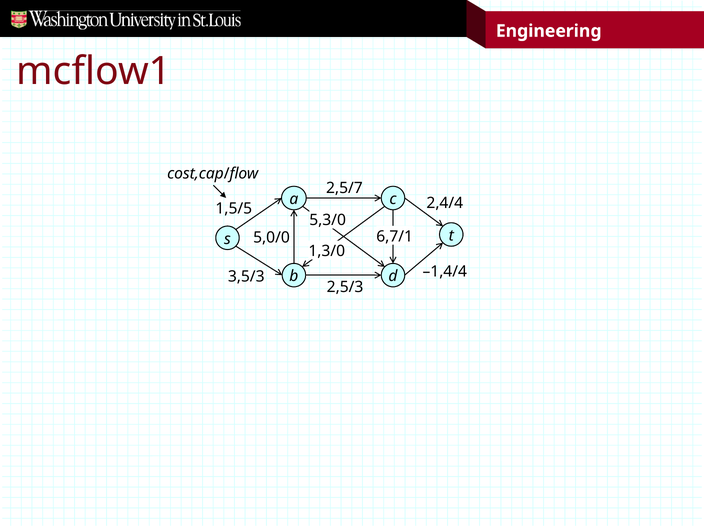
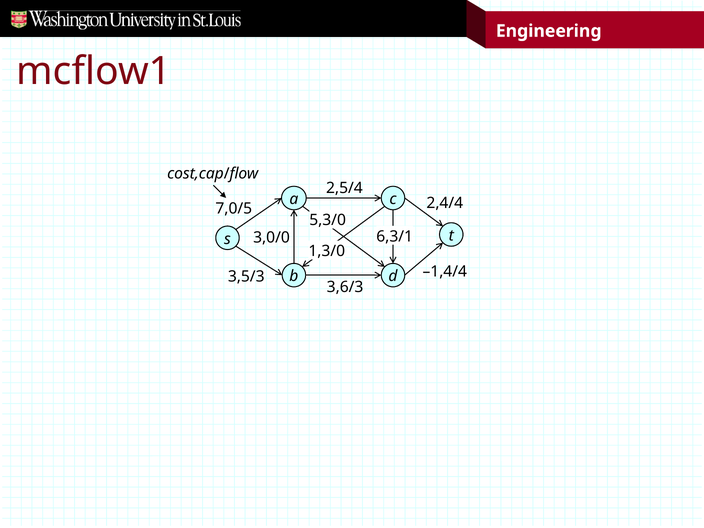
2,5/7: 2,5/7 -> 2,5/4
1,5/5: 1,5/5 -> 7,0/5
6,7/1: 6,7/1 -> 6,3/1
5,0/0: 5,0/0 -> 3,0/0
2,5/3: 2,5/3 -> 3,6/3
